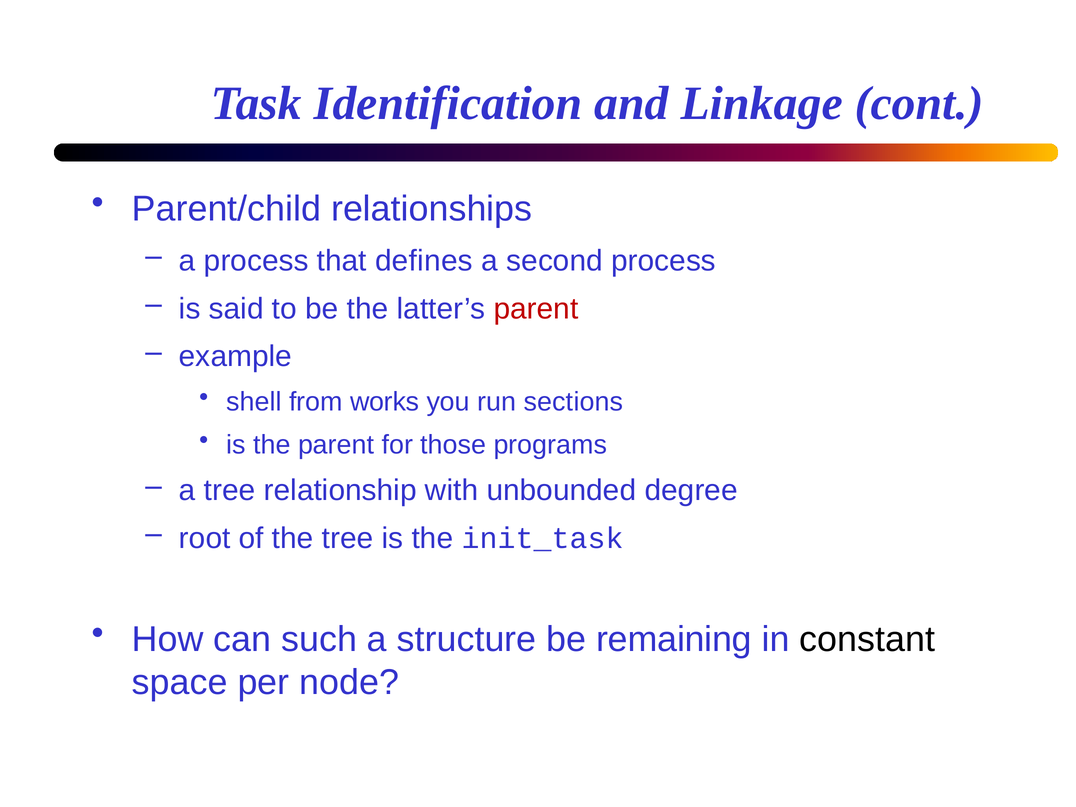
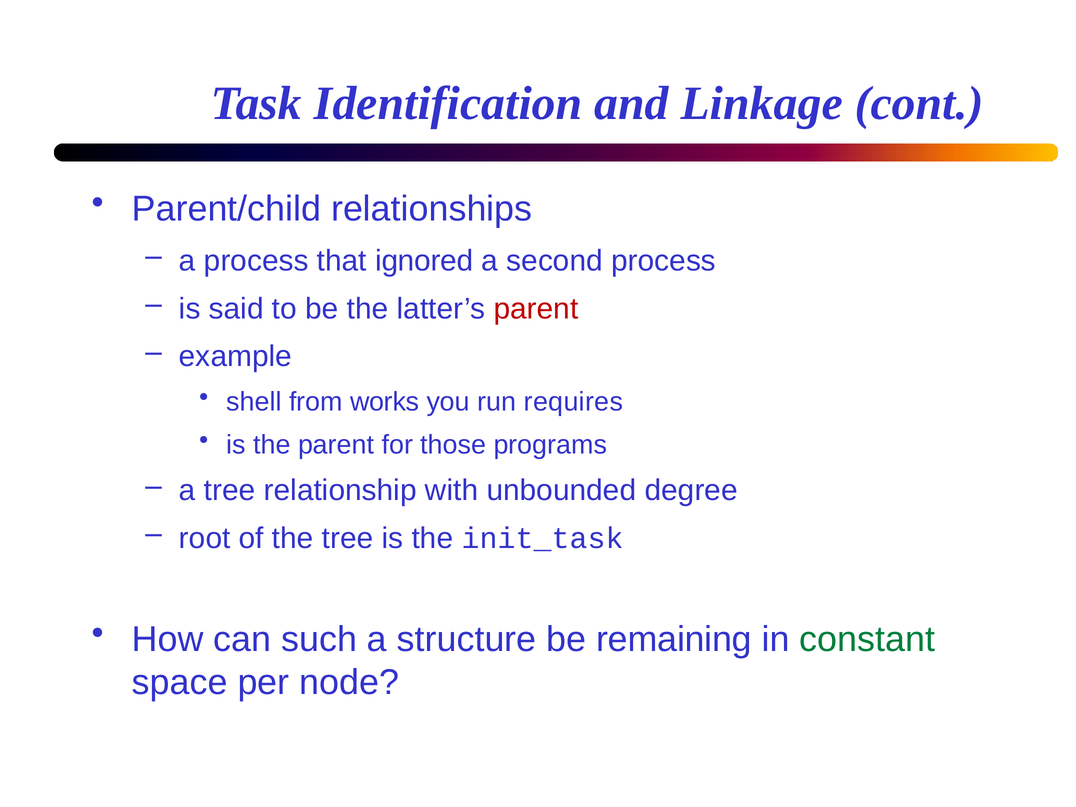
defines: defines -> ignored
sections: sections -> requires
constant colour: black -> green
